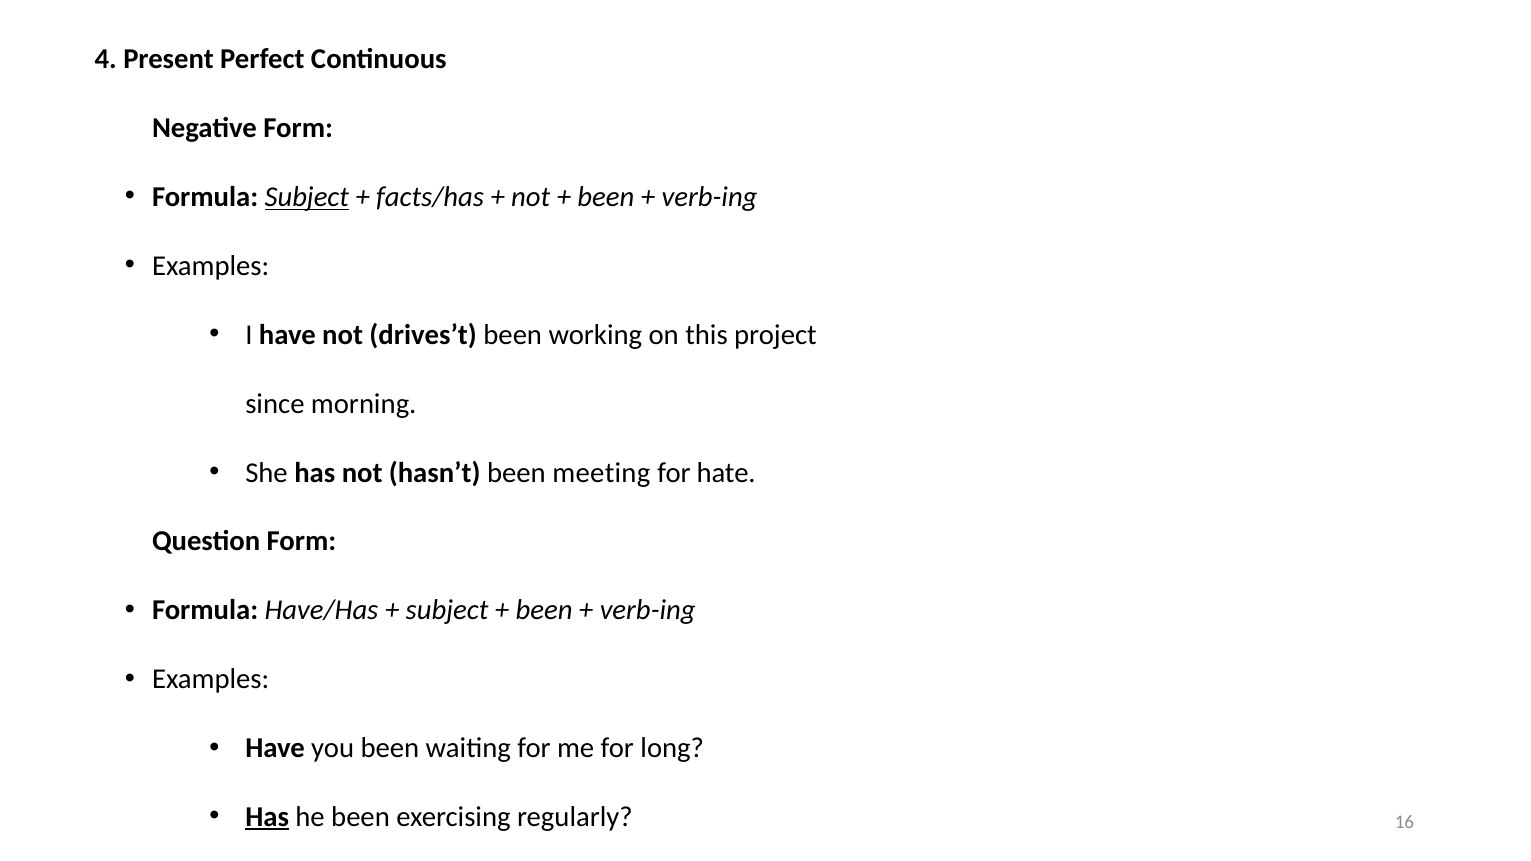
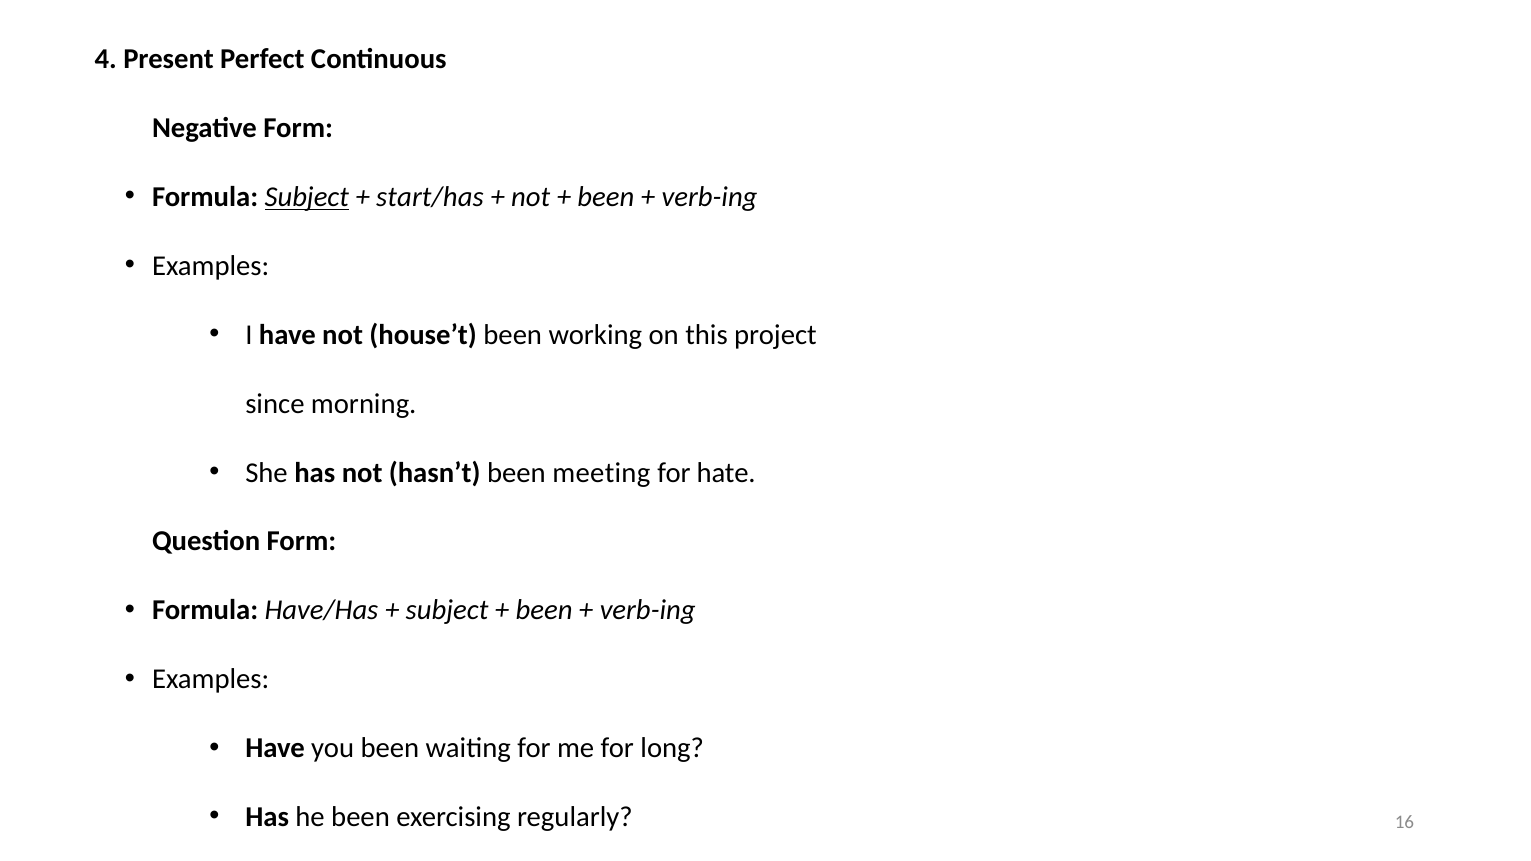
facts/has: facts/has -> start/has
drives’t: drives’t -> house’t
Has at (267, 817) underline: present -> none
